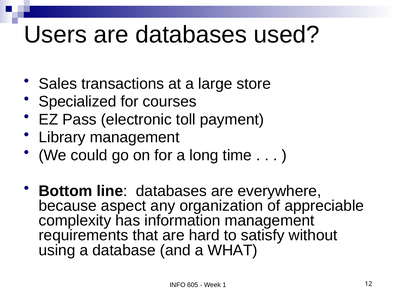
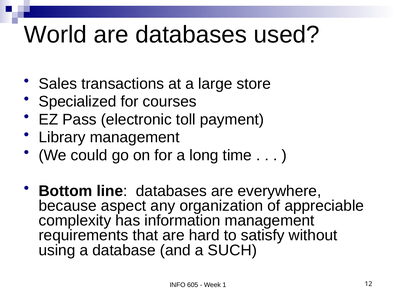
Users: Users -> World
WHAT: WHAT -> SUCH
